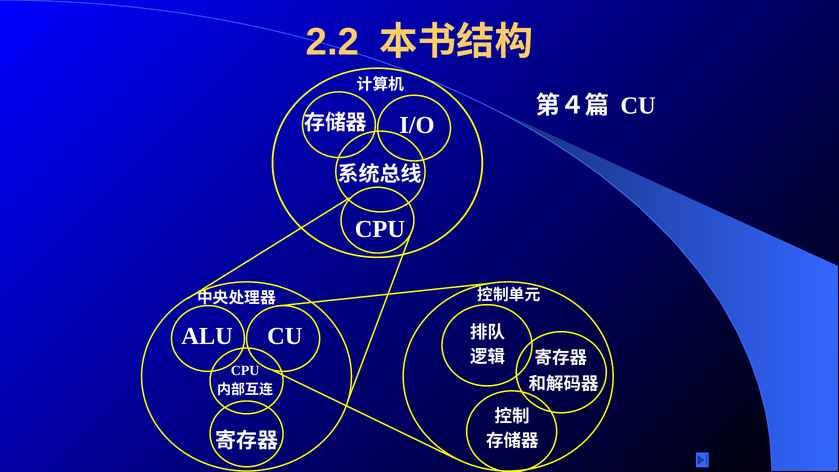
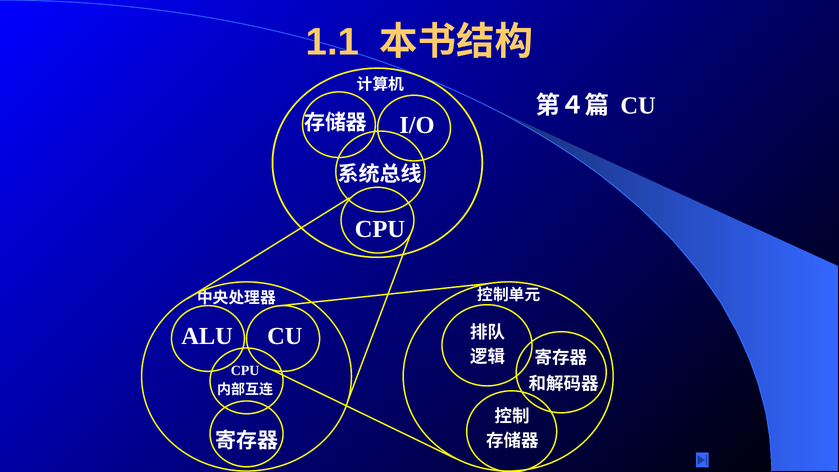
2.2: 2.2 -> 1.1
